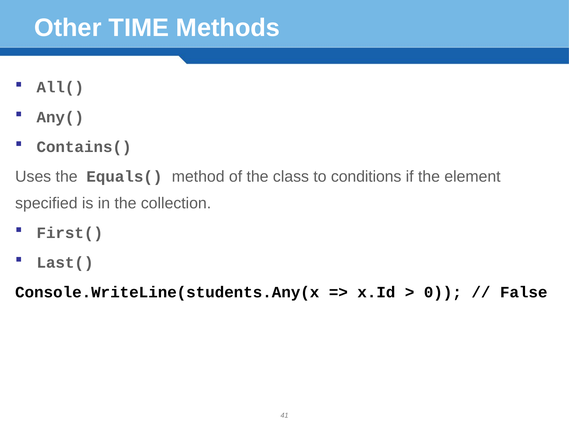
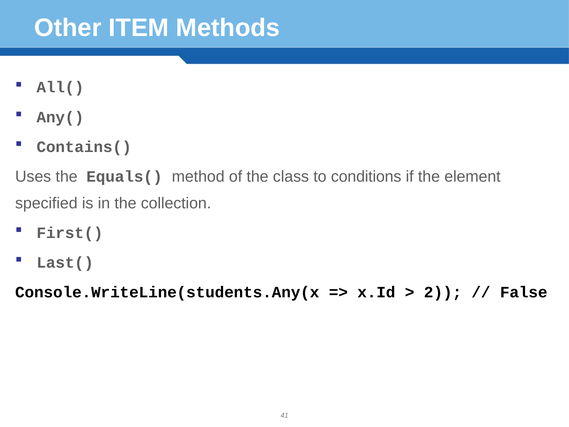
TIME: TIME -> ITEM
0: 0 -> 2
